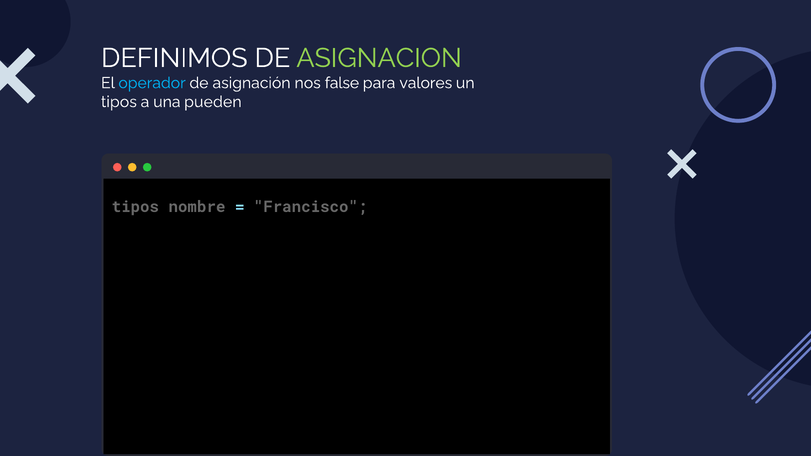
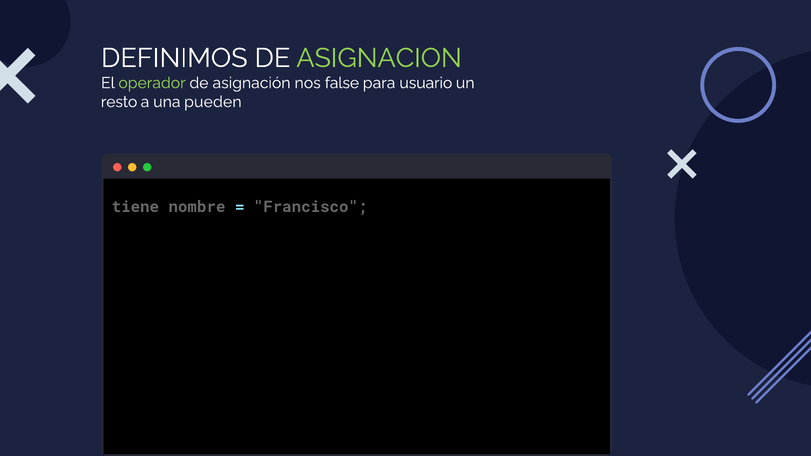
operador colour: light blue -> light green
valores: valores -> usuario
tipos at (119, 102): tipos -> resto
tipos at (135, 207): tipos -> tiene
